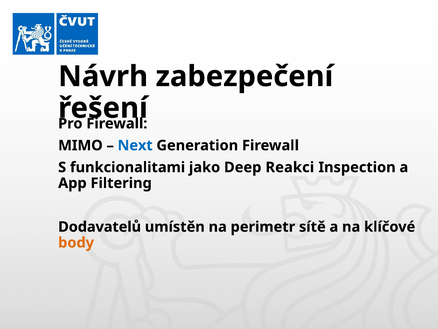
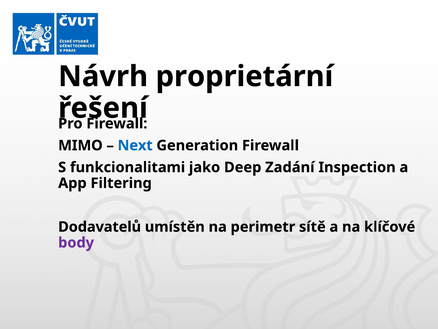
zabezpečení: zabezpečení -> proprietární
Reakci: Reakci -> Zadání
body colour: orange -> purple
